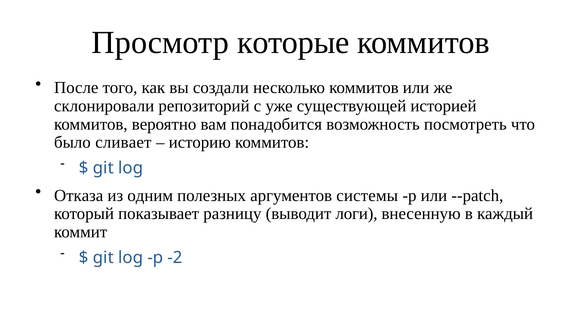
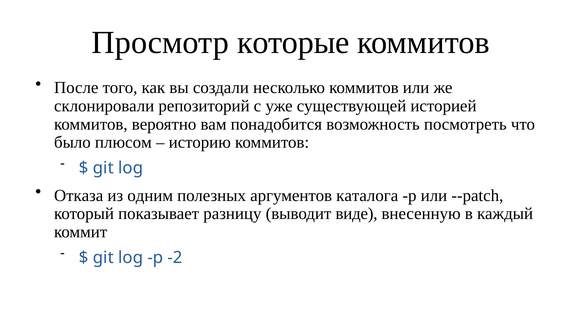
сливает: сливает -> плюсом
системы: системы -> каталога
логи: логи -> виде
